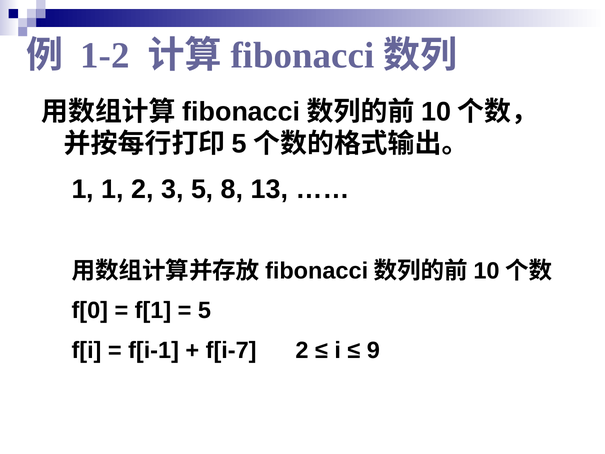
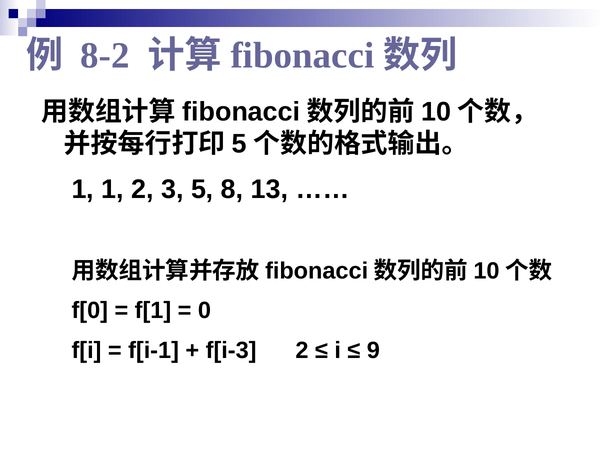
1-2: 1-2 -> 8-2
5 at (204, 310): 5 -> 0
f[i-7: f[i-7 -> f[i-3
